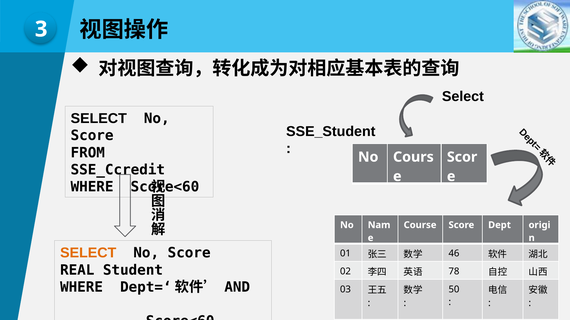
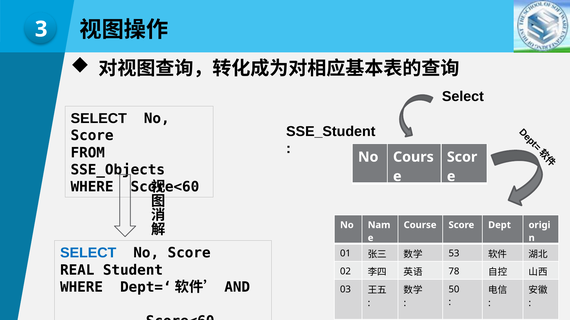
SSE_Ccredit: SSE_Ccredit -> SSE_Objects
SELECT at (88, 253) colour: orange -> blue
46: 46 -> 53
